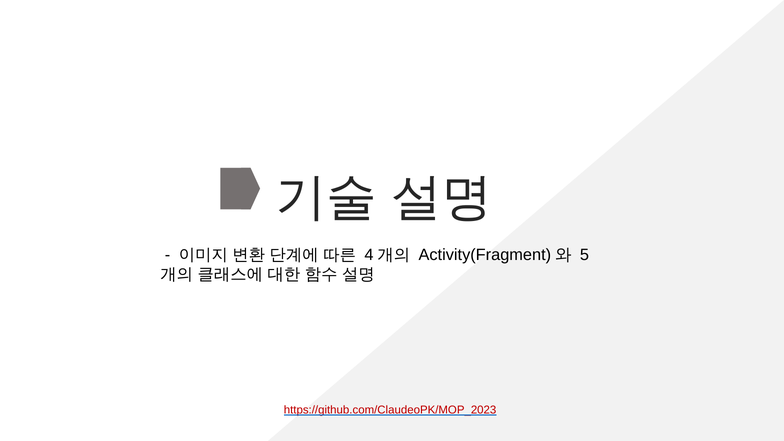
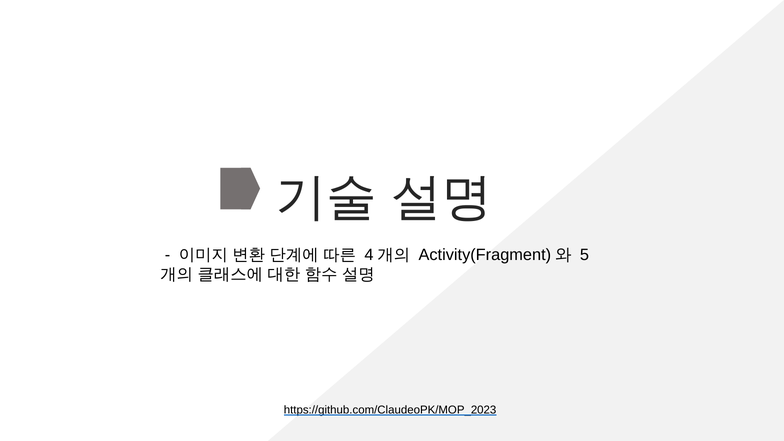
https://github.com/ClaudeoPK/MOP_2023 colour: red -> black
